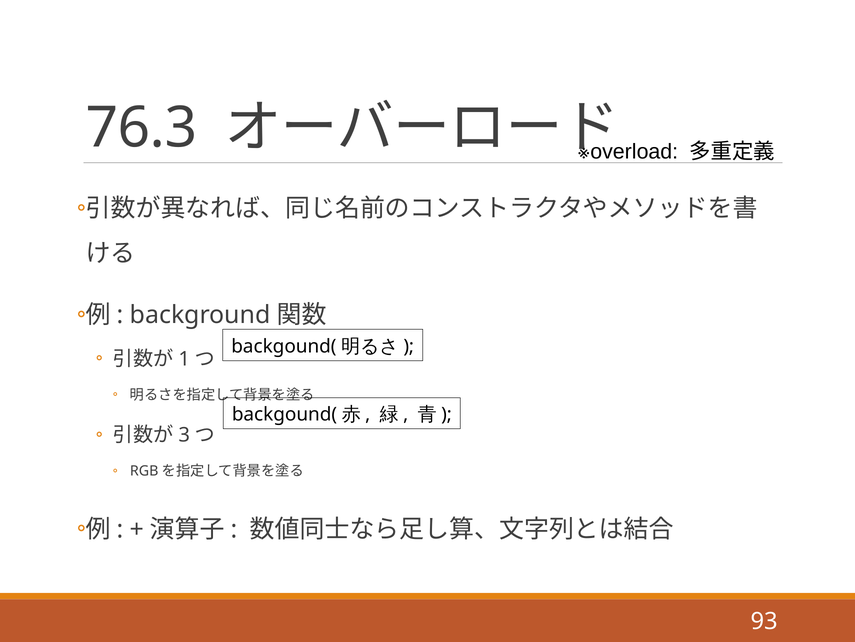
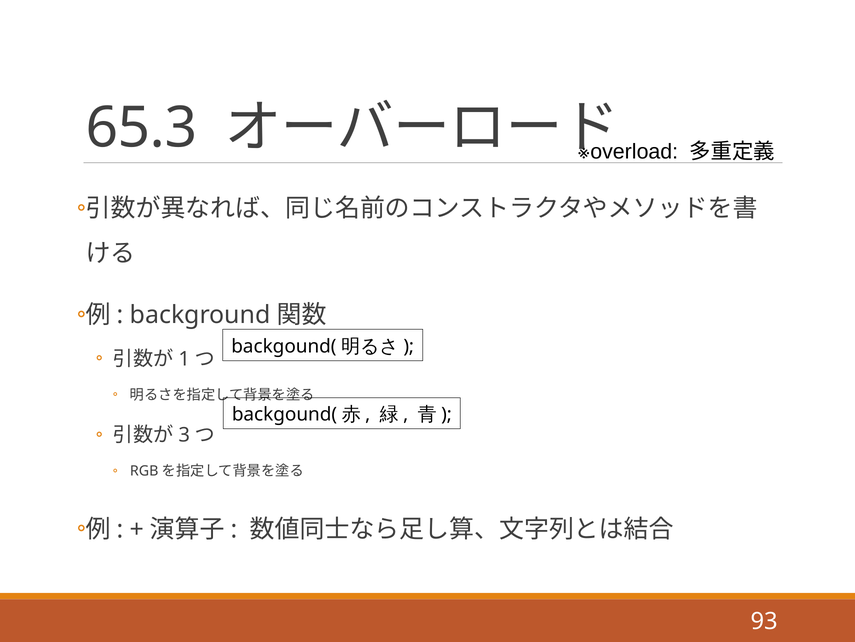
76.3: 76.3 -> 65.3
